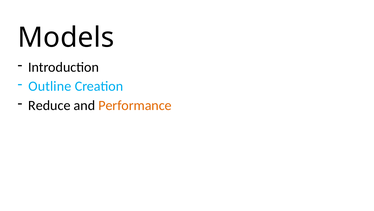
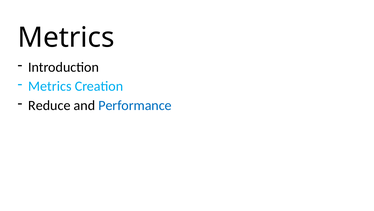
Models at (66, 37): Models -> Metrics
Outline at (50, 86): Outline -> Metrics
Performance colour: orange -> blue
